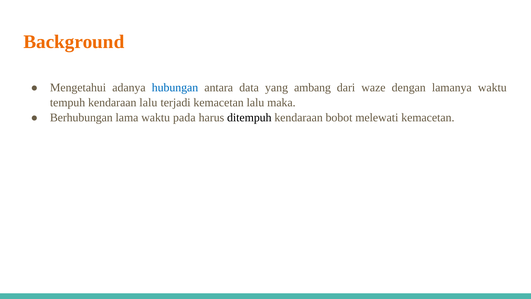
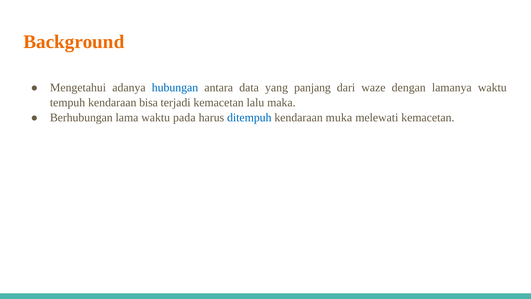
ambang: ambang -> panjang
kendaraan lalu: lalu -> bisa
ditempuh colour: black -> blue
bobot: bobot -> muka
